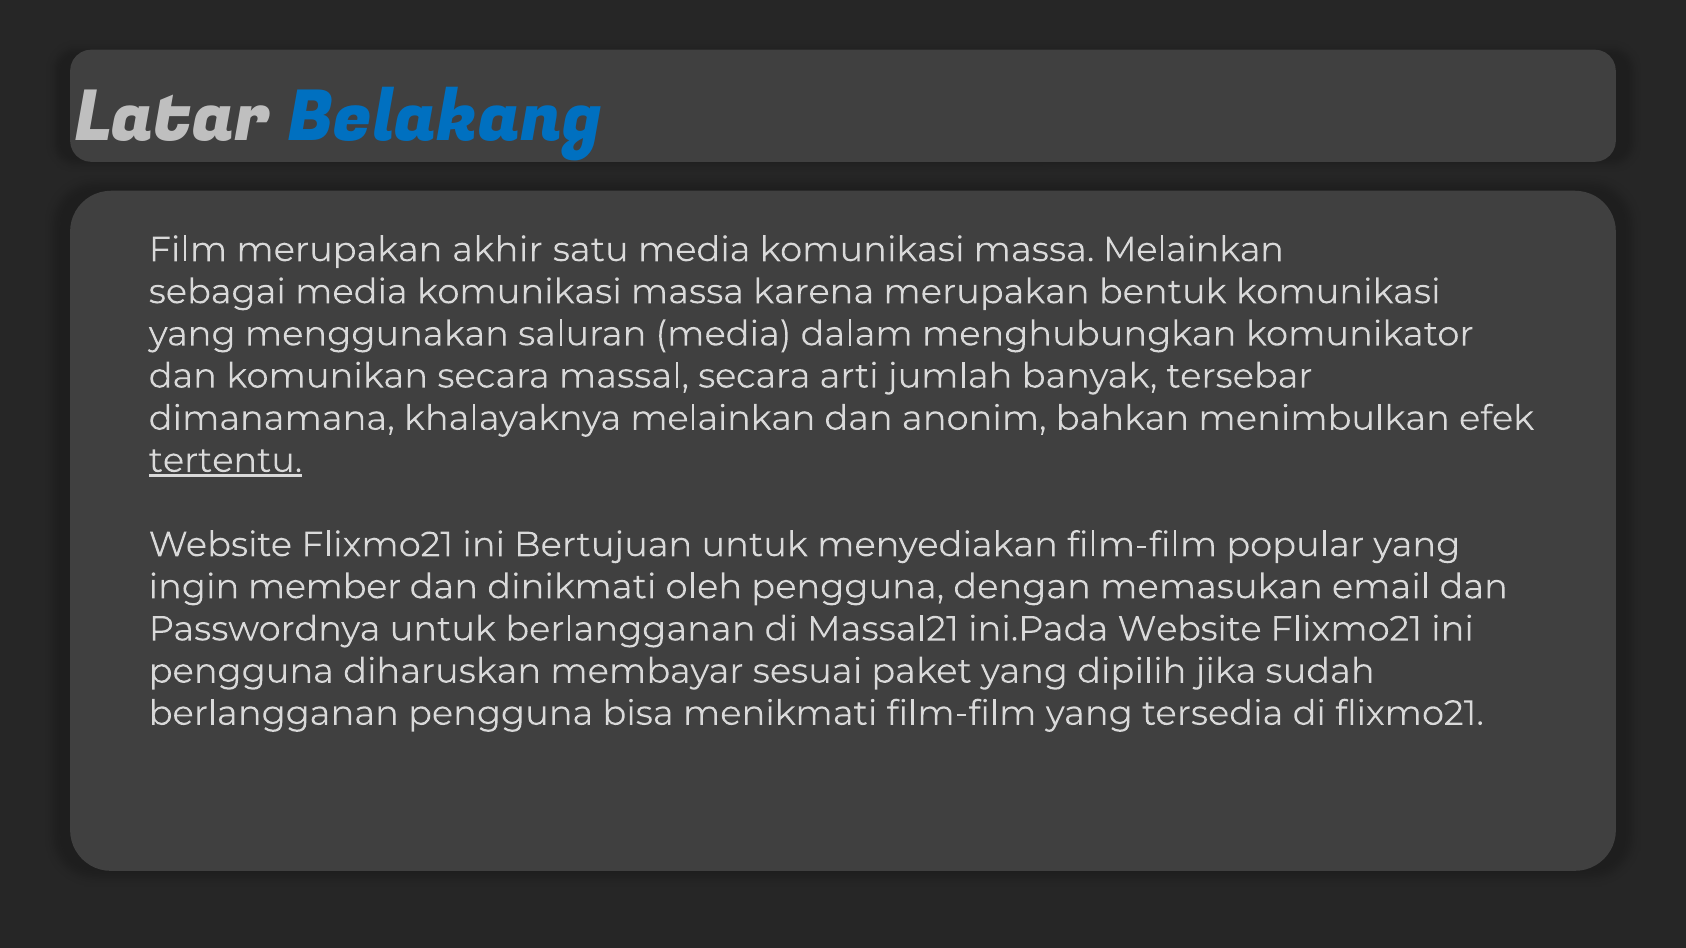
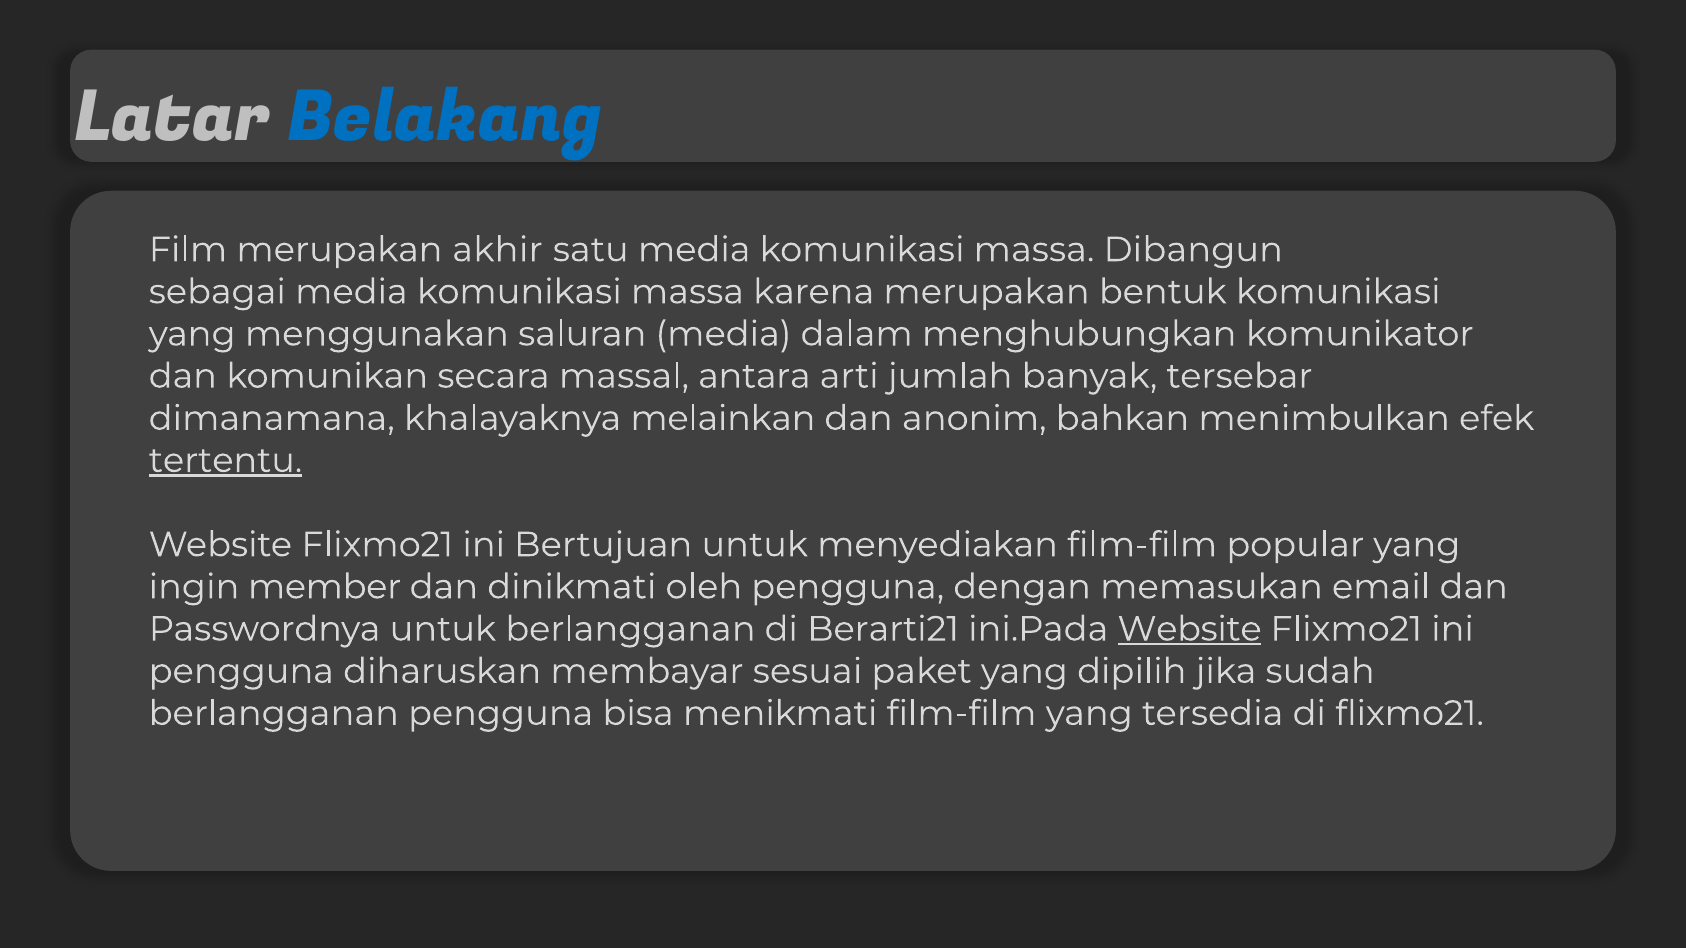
massa Melainkan: Melainkan -> Dibangun
massal secara: secara -> antara
Massal21: Massal21 -> Berarti21
Website at (1190, 629) underline: none -> present
